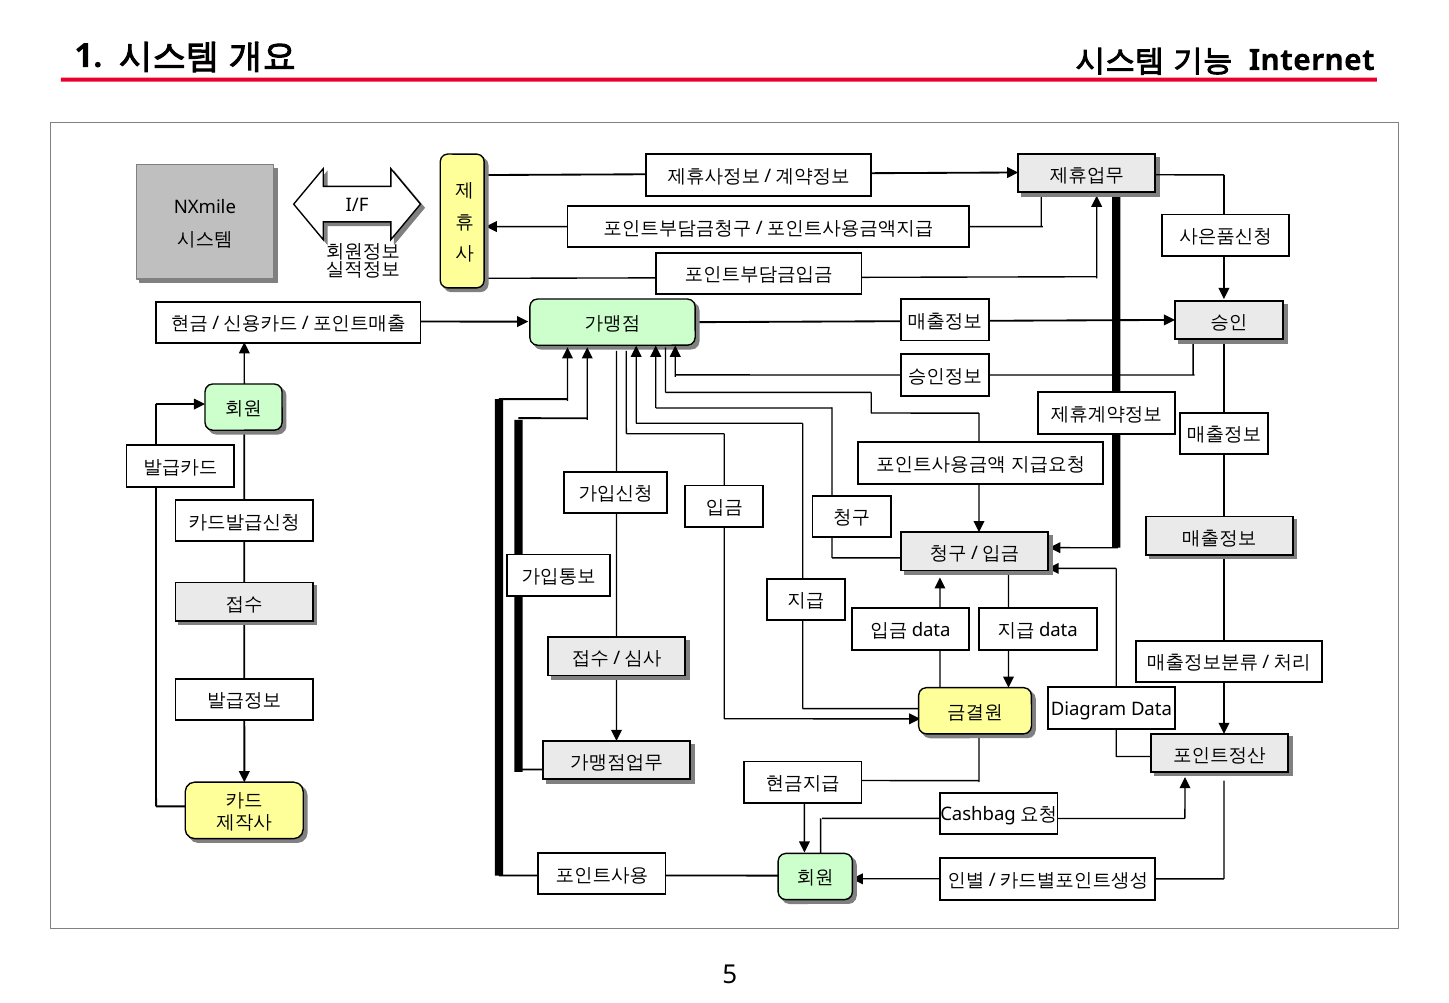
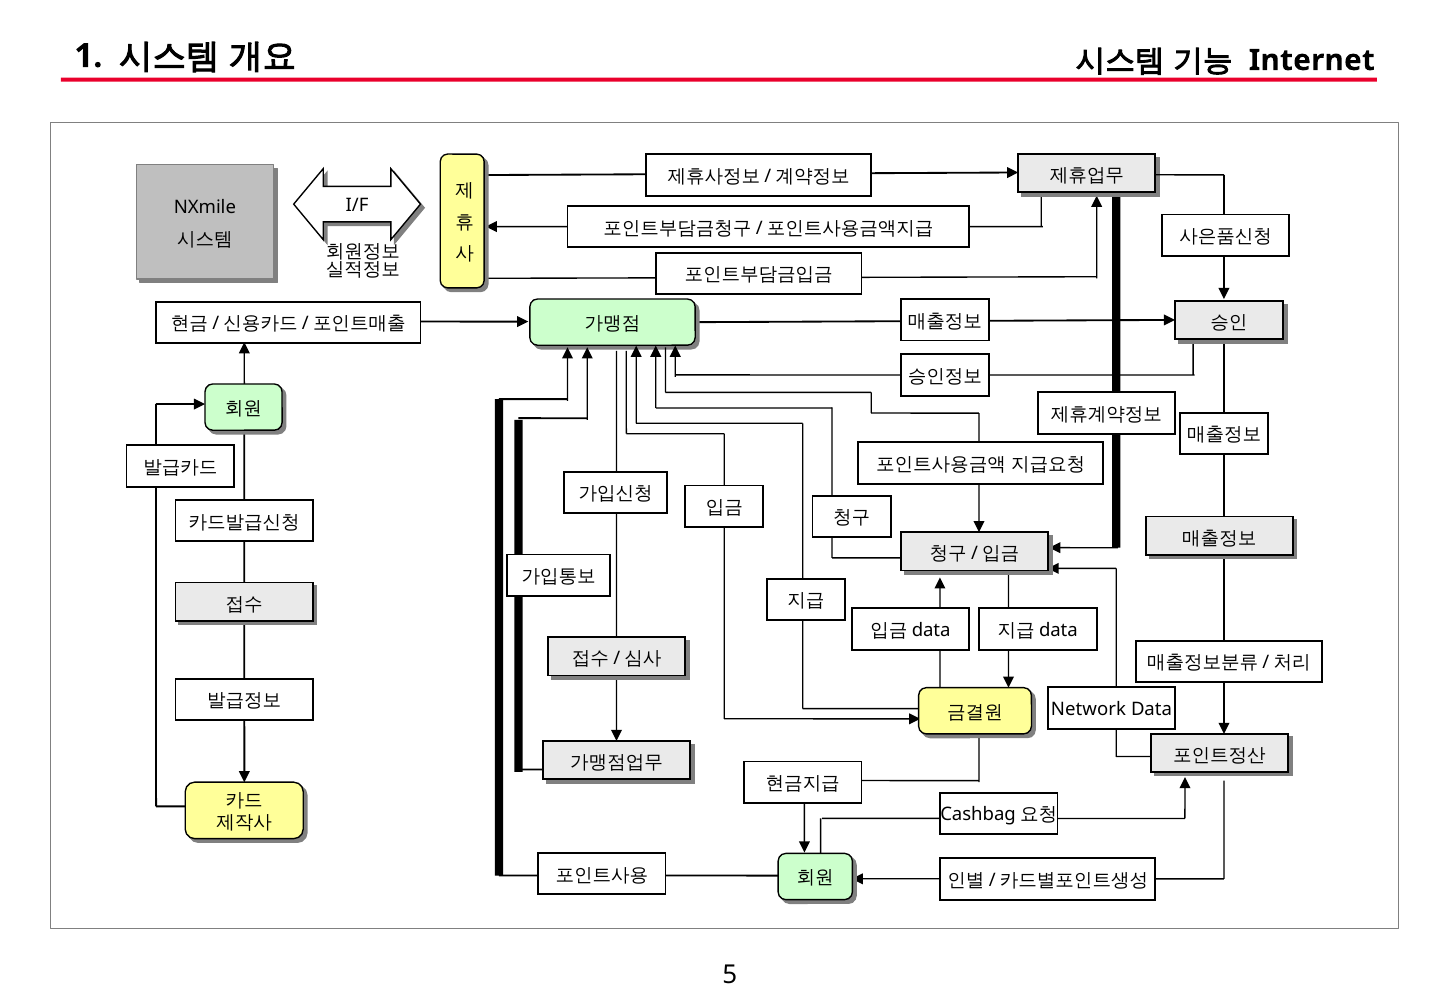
Diagram: Diagram -> Network
